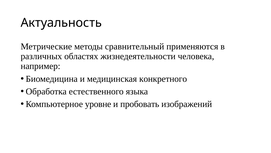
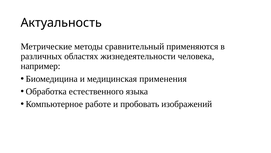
конкретного: конкретного -> применения
уровне: уровне -> работе
